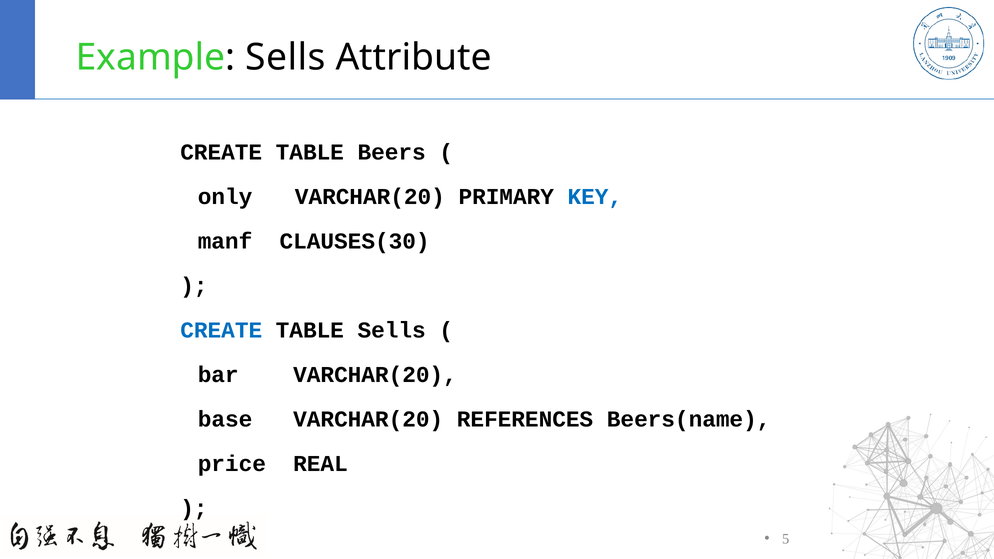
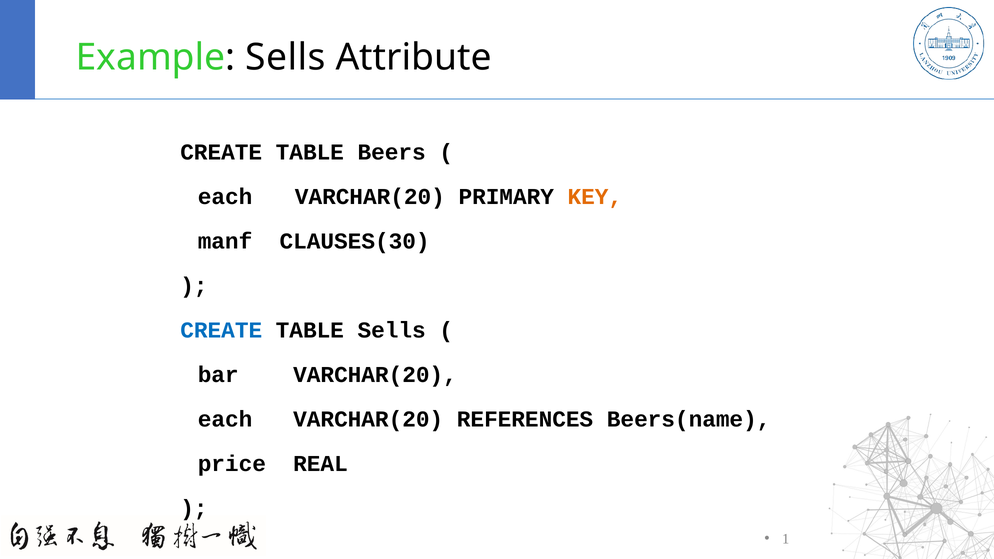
only at (225, 197): only -> each
KEY colour: blue -> orange
base at (225, 419): base -> each
5: 5 -> 1
